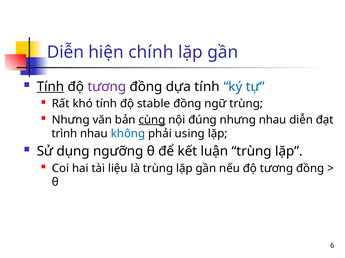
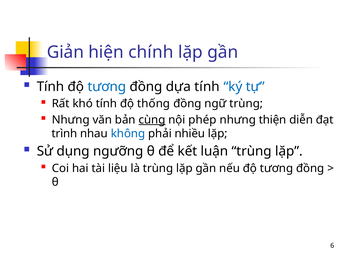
Diễn at (65, 52): Diễn -> Giản
Tính at (50, 87) underline: present -> none
tương at (107, 87) colour: purple -> blue
stable: stable -> thống
đúng: đúng -> phép
nhưng nhau: nhau -> thiện
using: using -> nhiều
